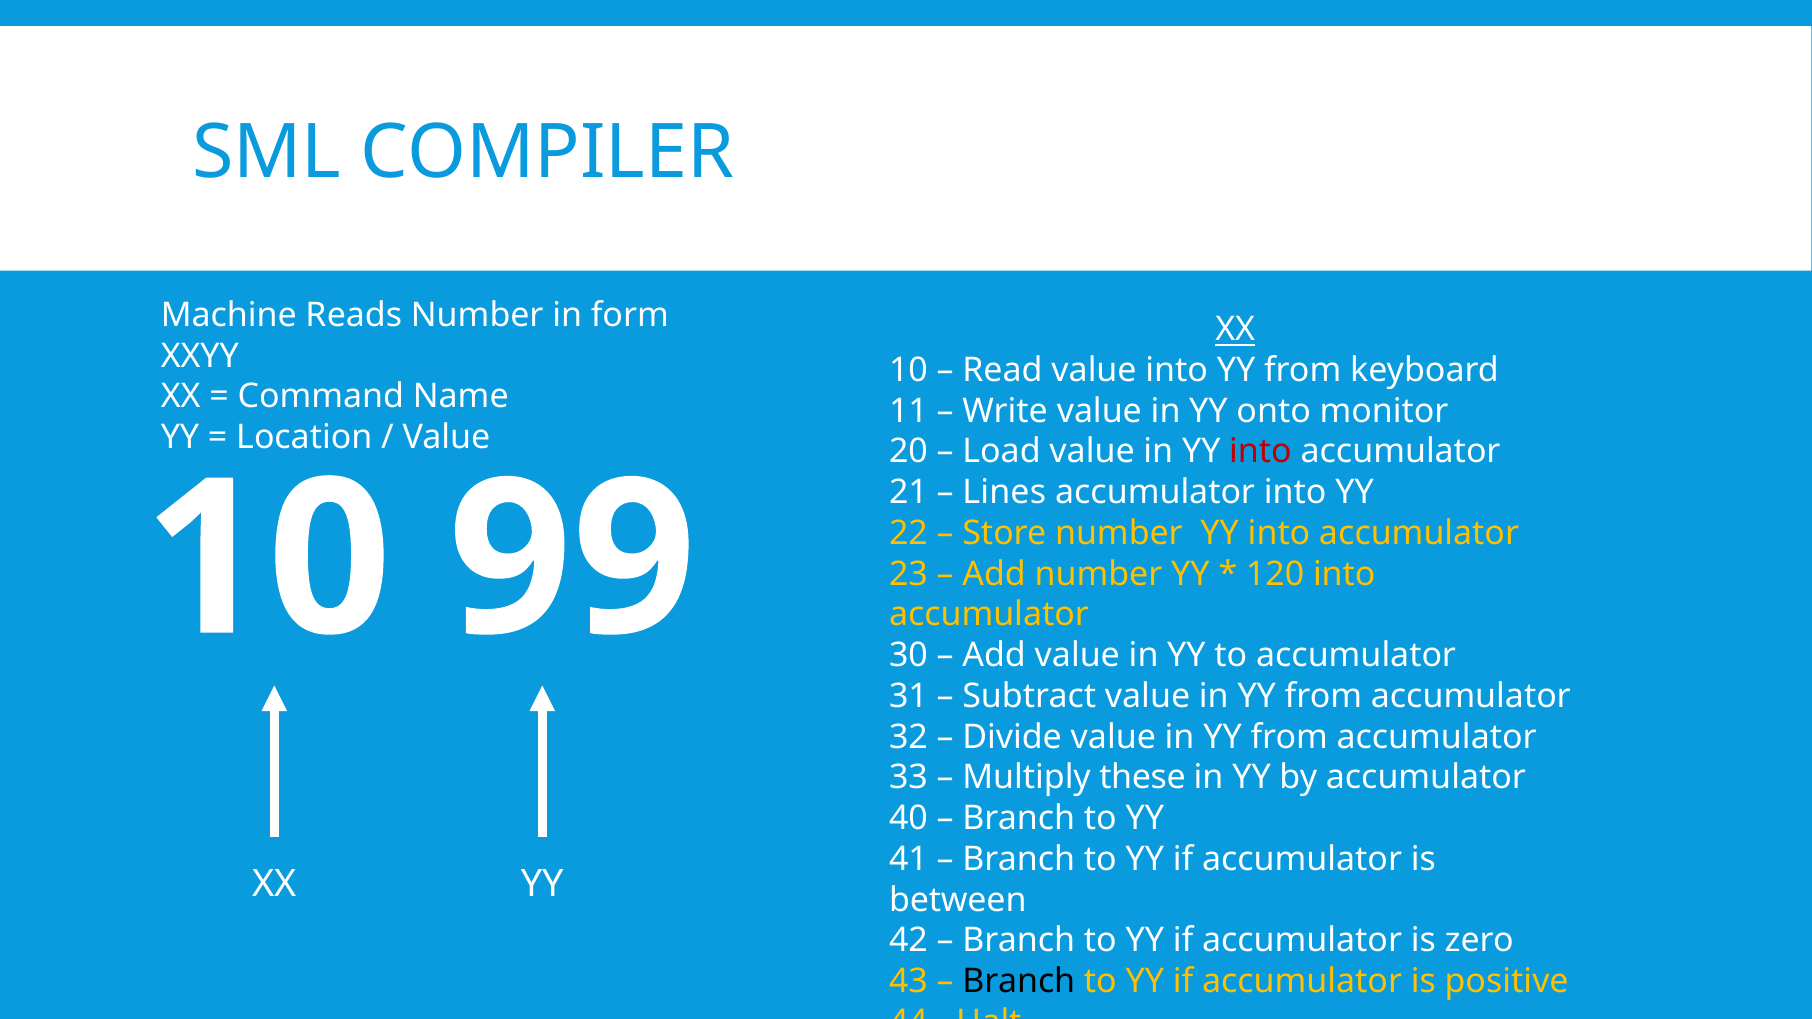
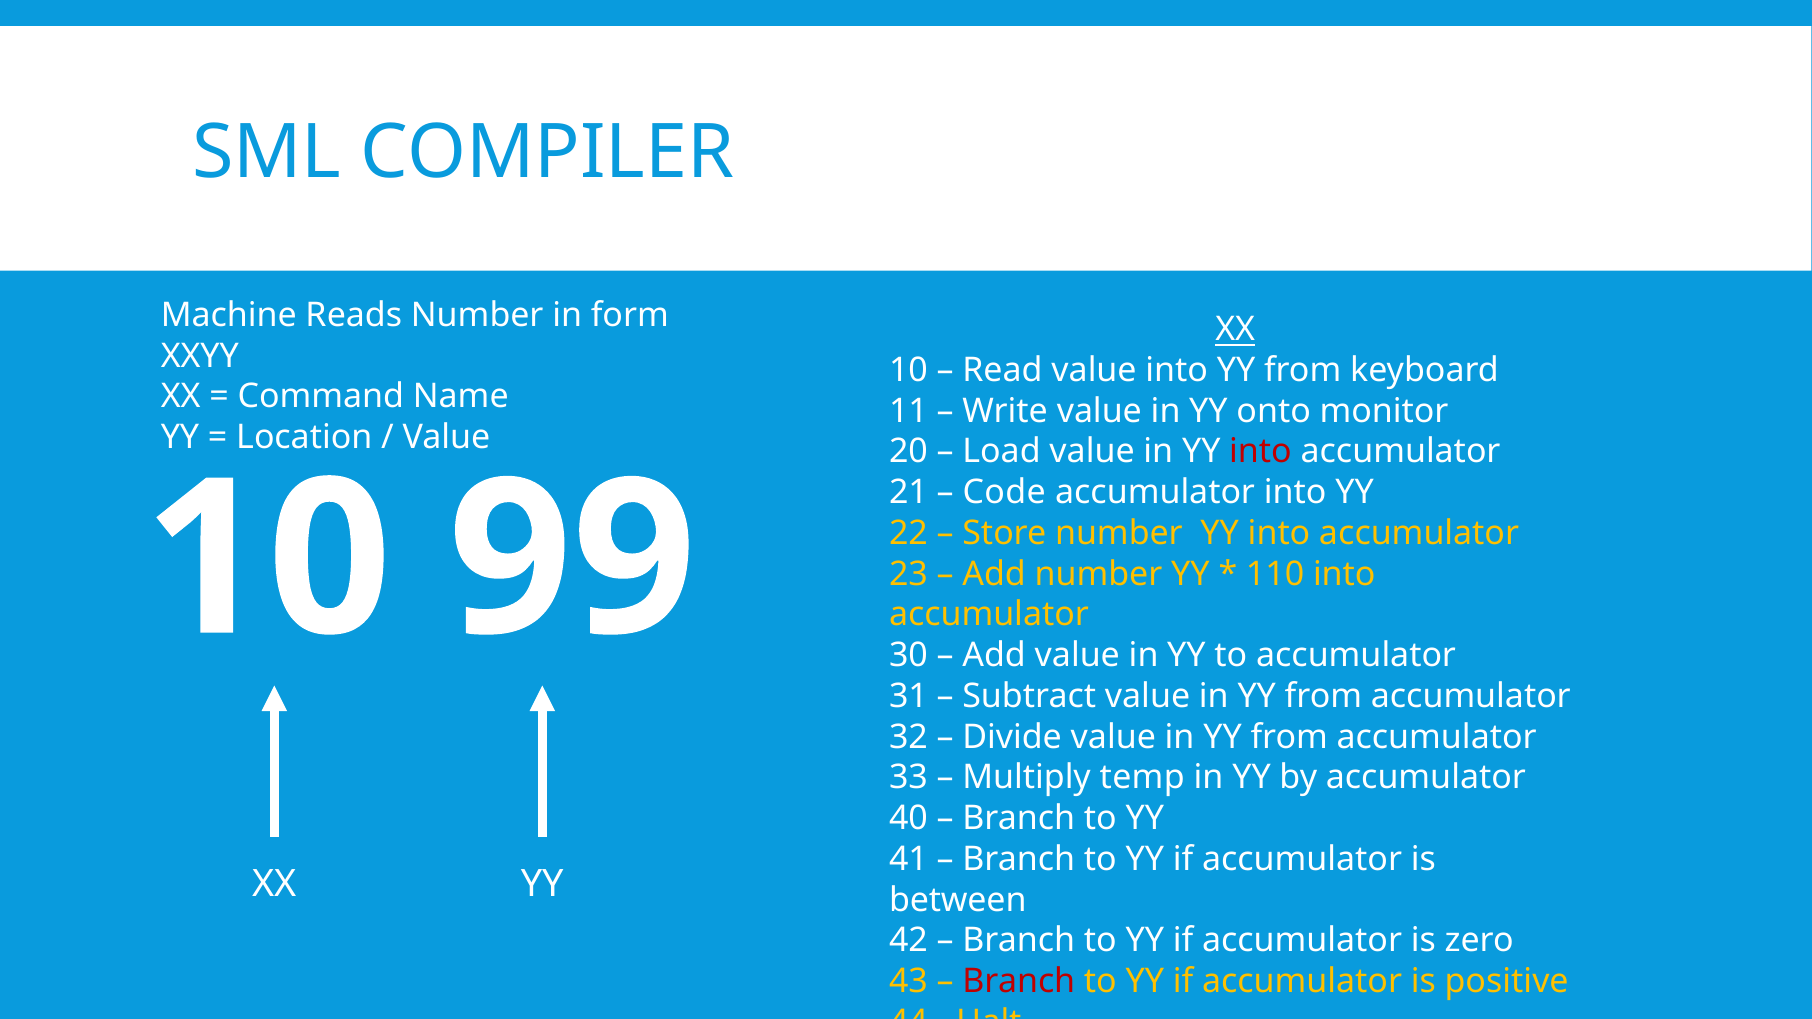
Lines: Lines -> Code
120: 120 -> 110
these: these -> temp
Branch at (1019, 982) colour: black -> red
